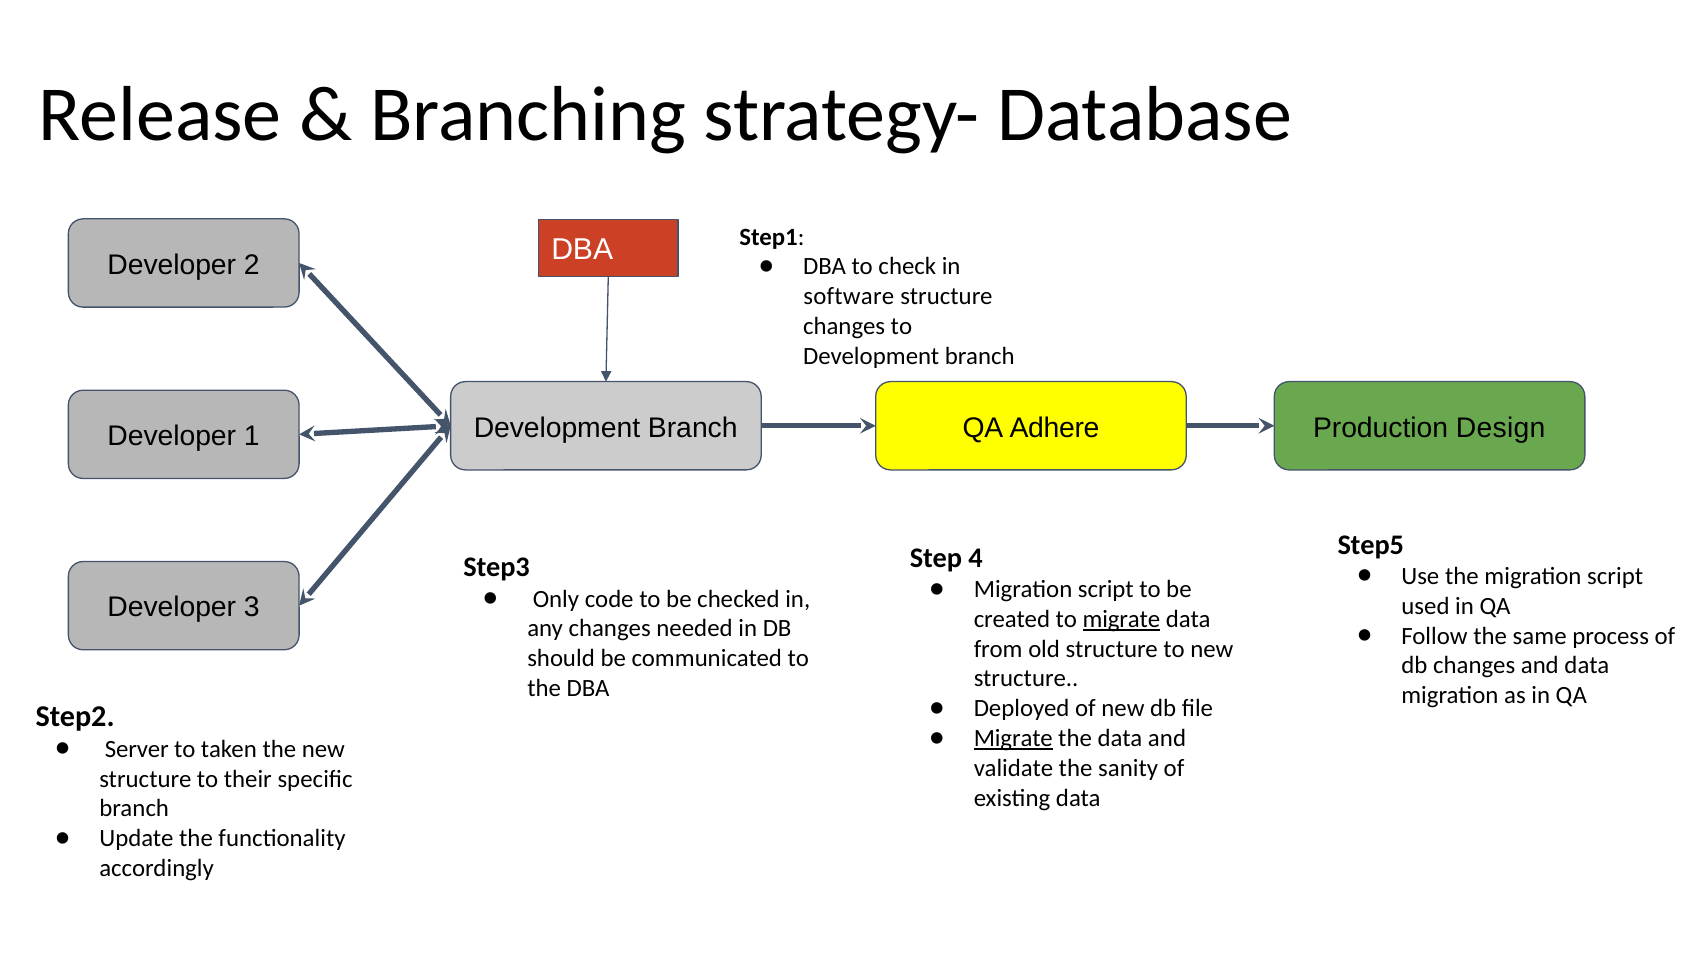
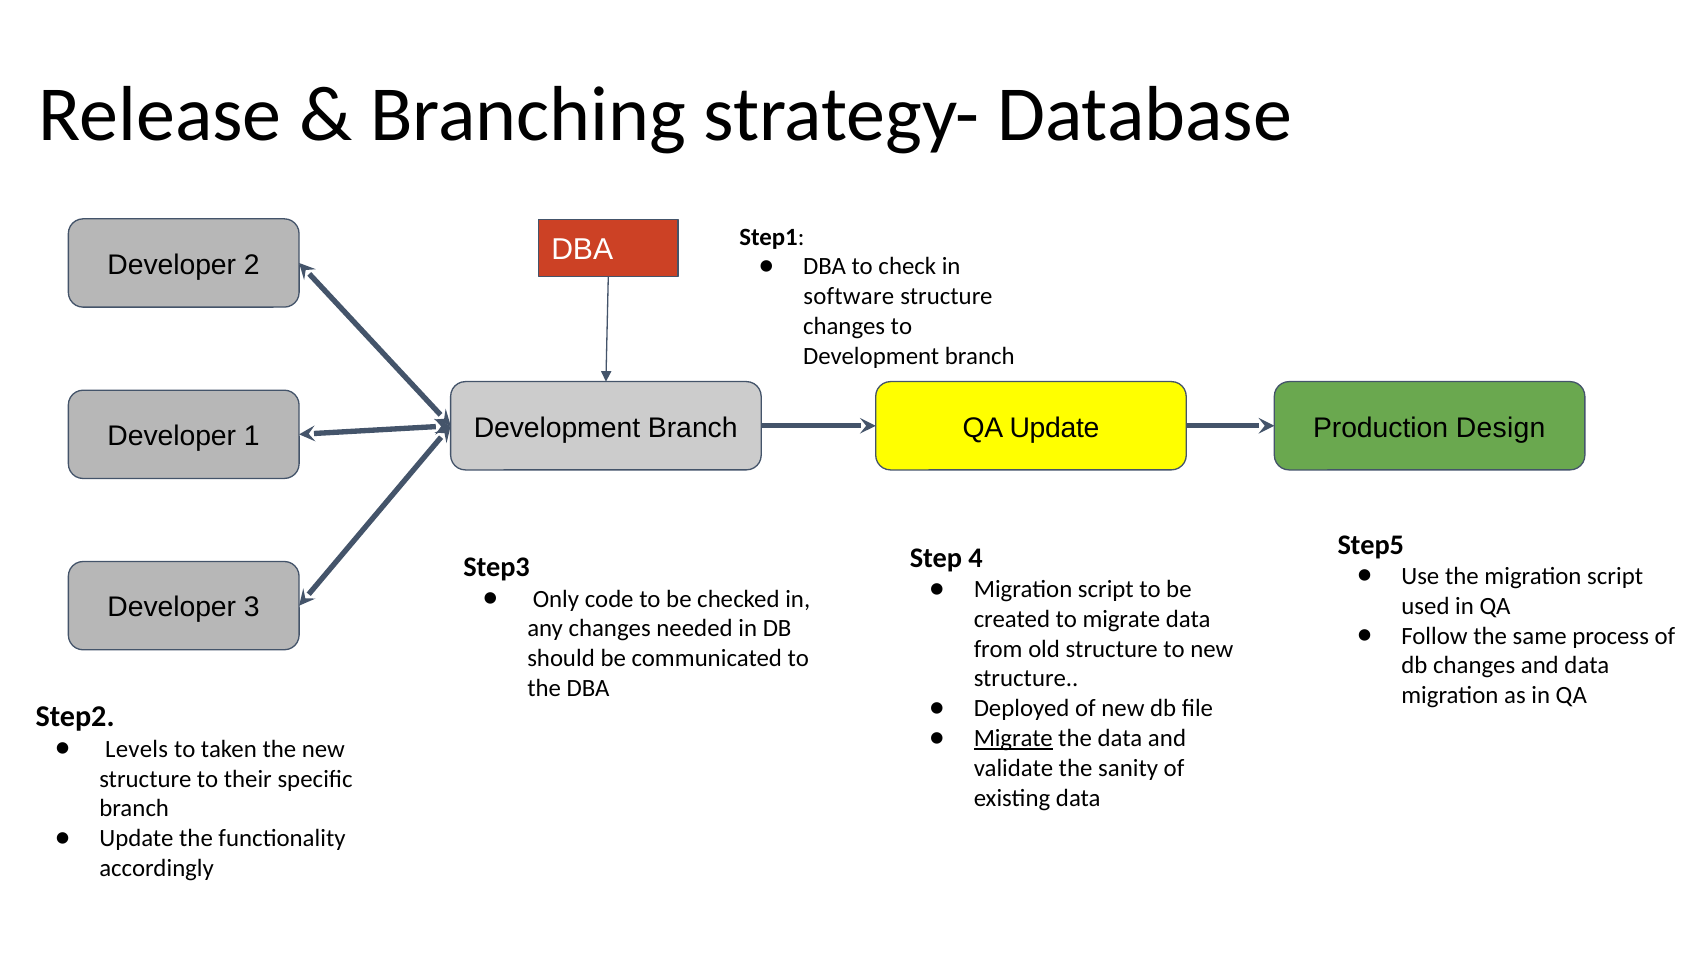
QA Adhere: Adhere -> Update
migrate at (1121, 619) underline: present -> none
Server: Server -> Levels
